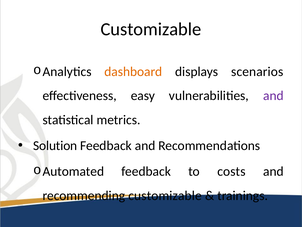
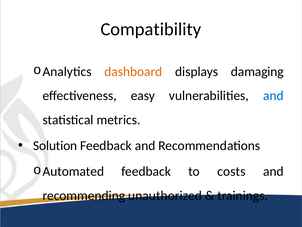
Customizable at (151, 29): Customizable -> Compatibility
scenarios: scenarios -> damaging
and at (273, 96) colour: purple -> blue
recommending customizable: customizable -> unauthorized
